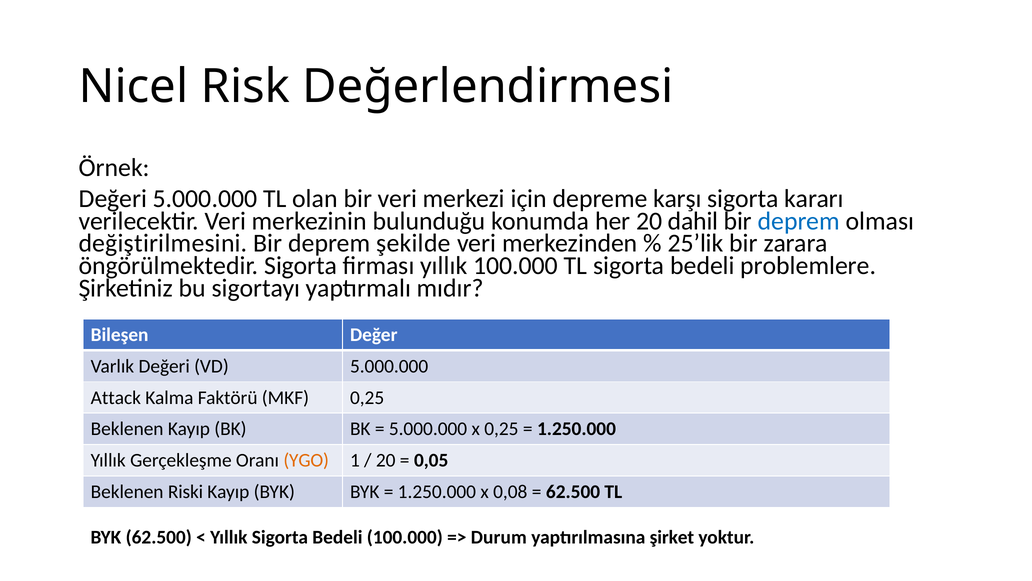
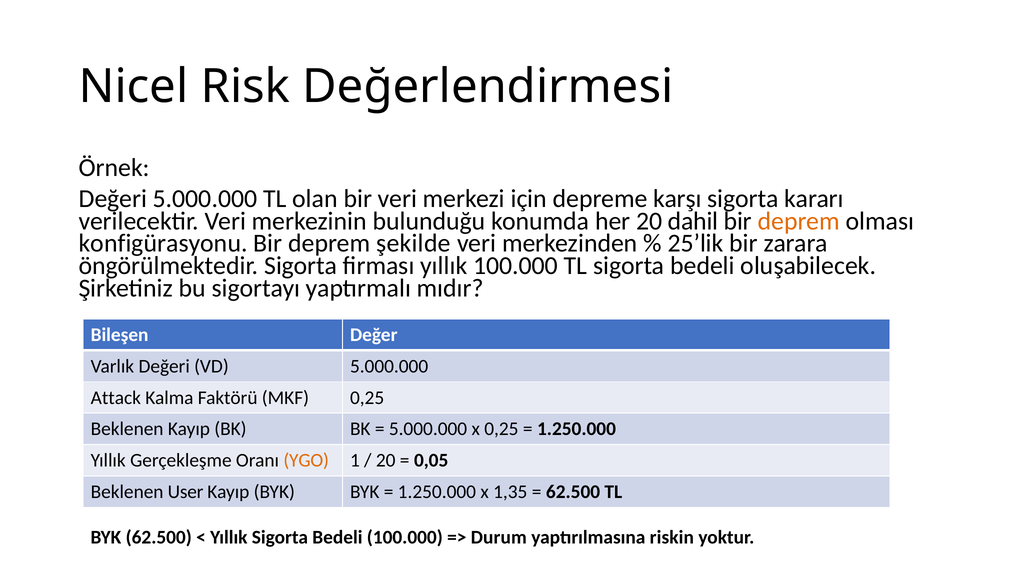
deprem at (799, 221) colour: blue -> orange
değiştirilmesini: değiştirilmesini -> konfigürasyonu
problemlere: problemlere -> oluşabilecek
Riski: Riski -> User
0,08: 0,08 -> 1,35
şirket: şirket -> riskin
